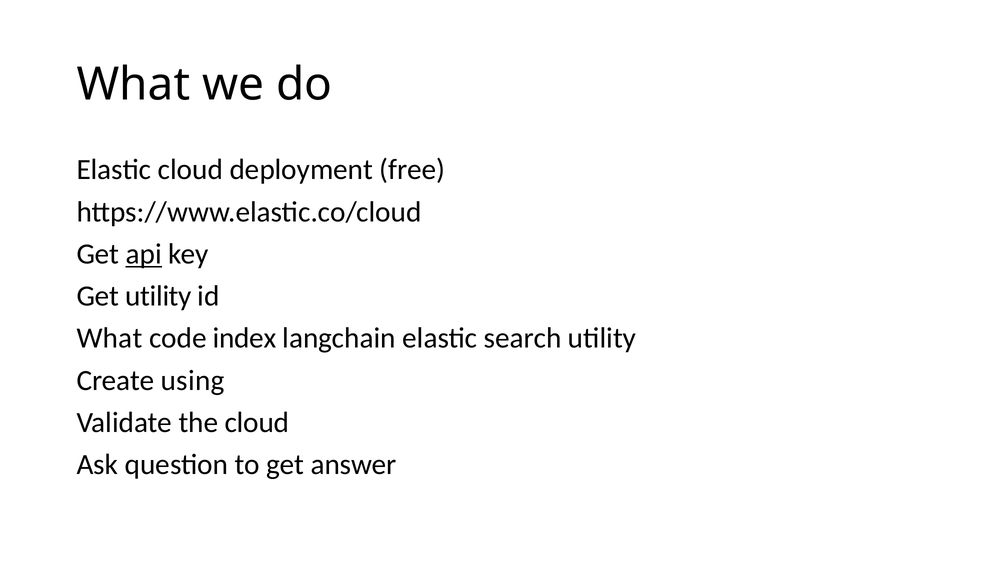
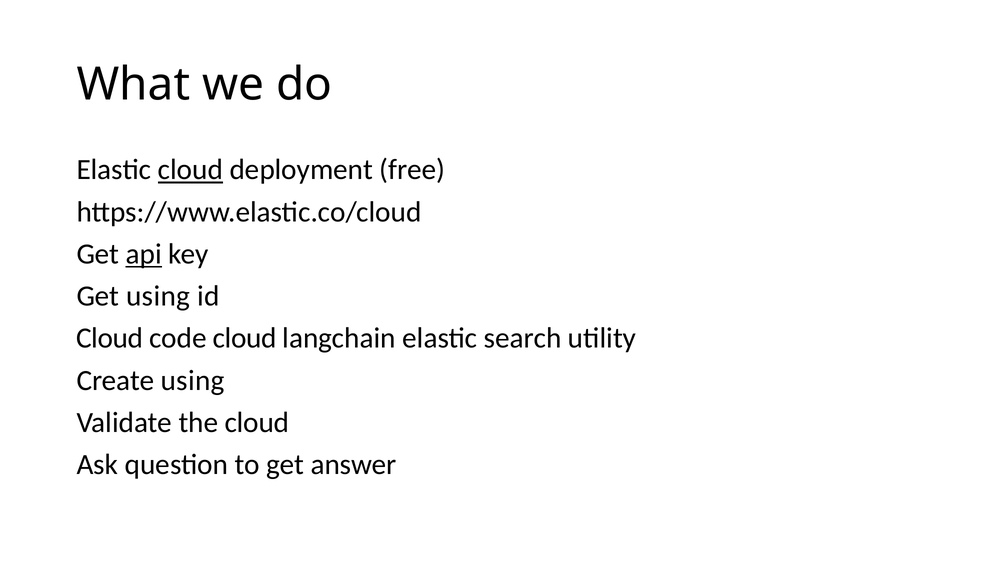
cloud at (190, 170) underline: none -> present
Get utility: utility -> using
What at (109, 338): What -> Cloud
code index: index -> cloud
